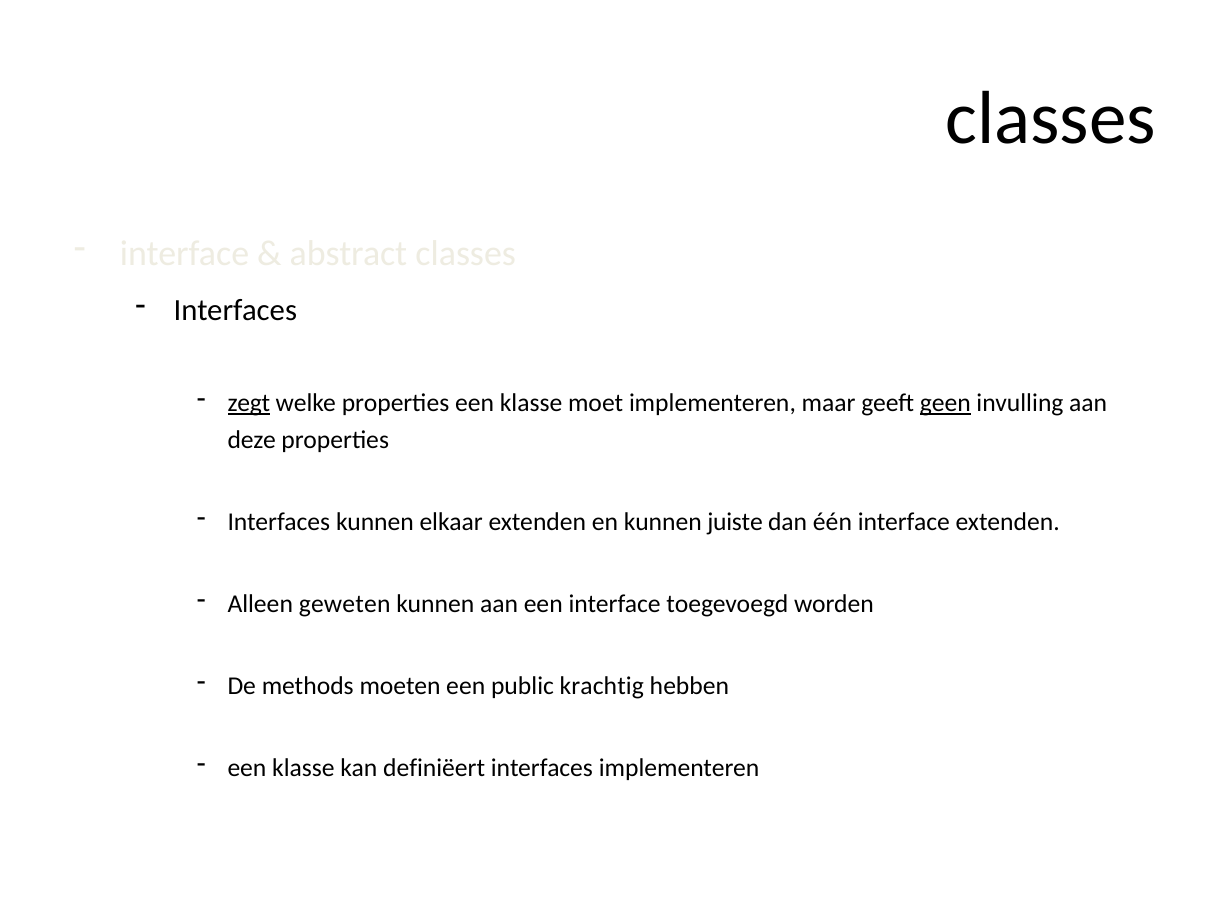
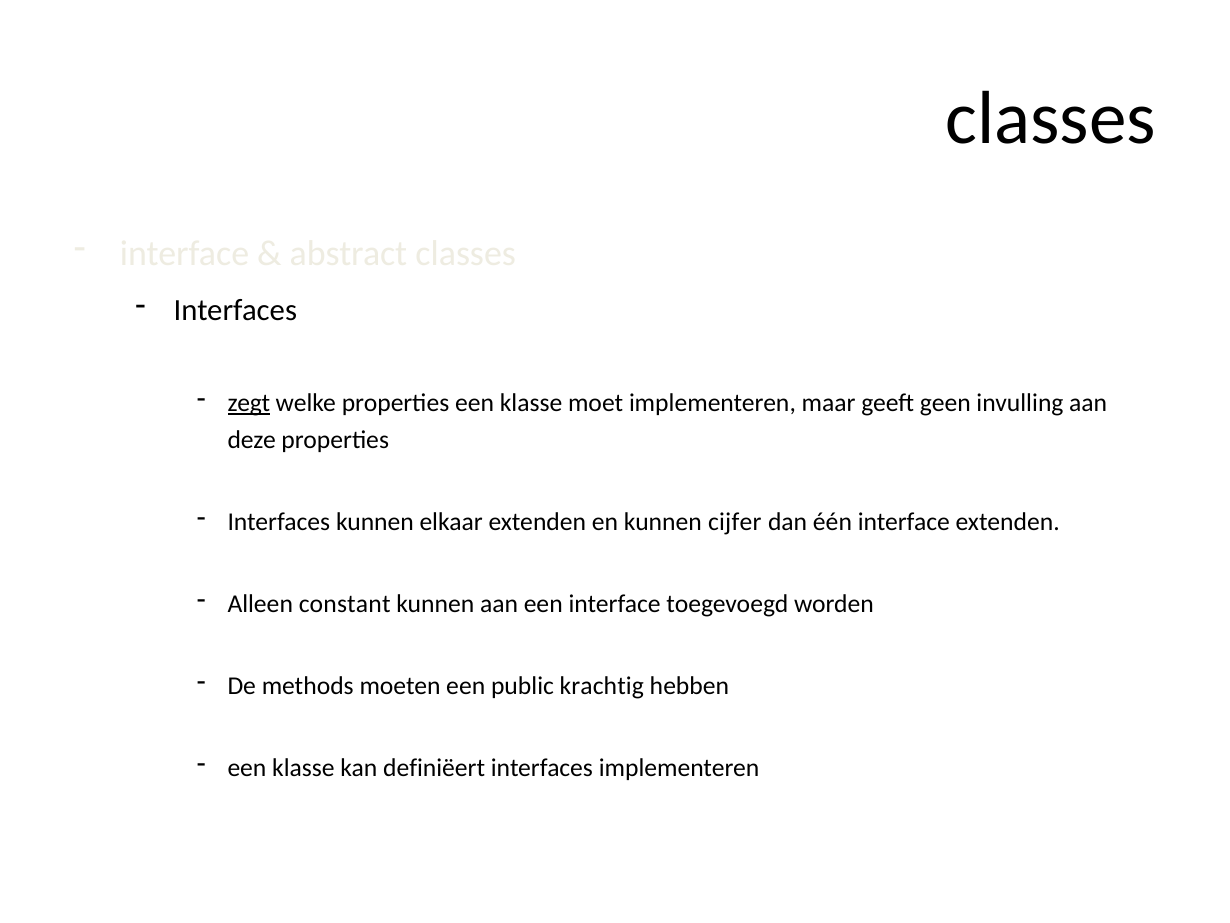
geen underline: present -> none
juiste: juiste -> cijfer
geweten: geweten -> constant
